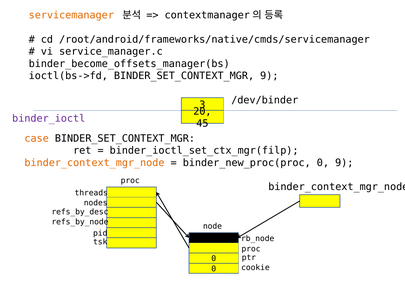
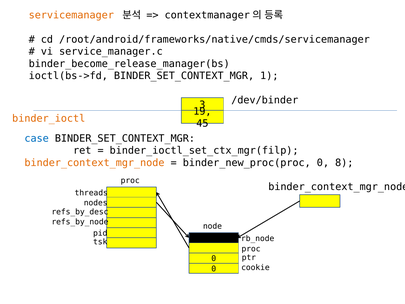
binder_become_offsets_manager(bs: binder_become_offsets_manager(bs -> binder_become_release_manager(bs
BINDER_SET_CONTEXT_MGR 9: 9 -> 1
20: 20 -> 19
binder_ioctl colour: purple -> orange
case colour: orange -> blue
0 9: 9 -> 8
